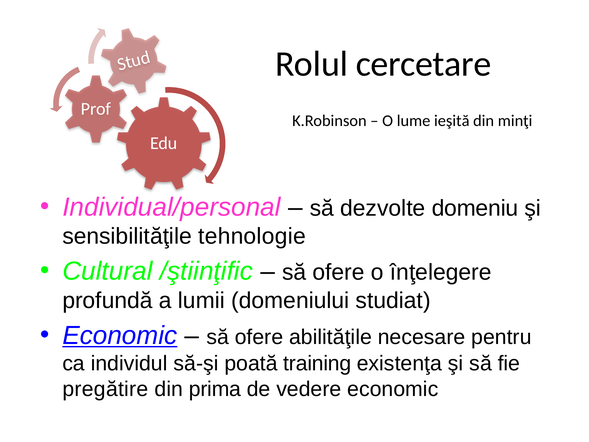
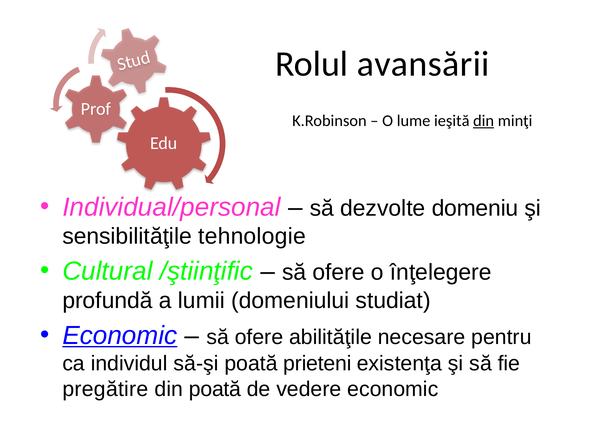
cercetare: cercetare -> avansării
din at (484, 121) underline: none -> present
training: training -> prieteni
din prima: prima -> poată
